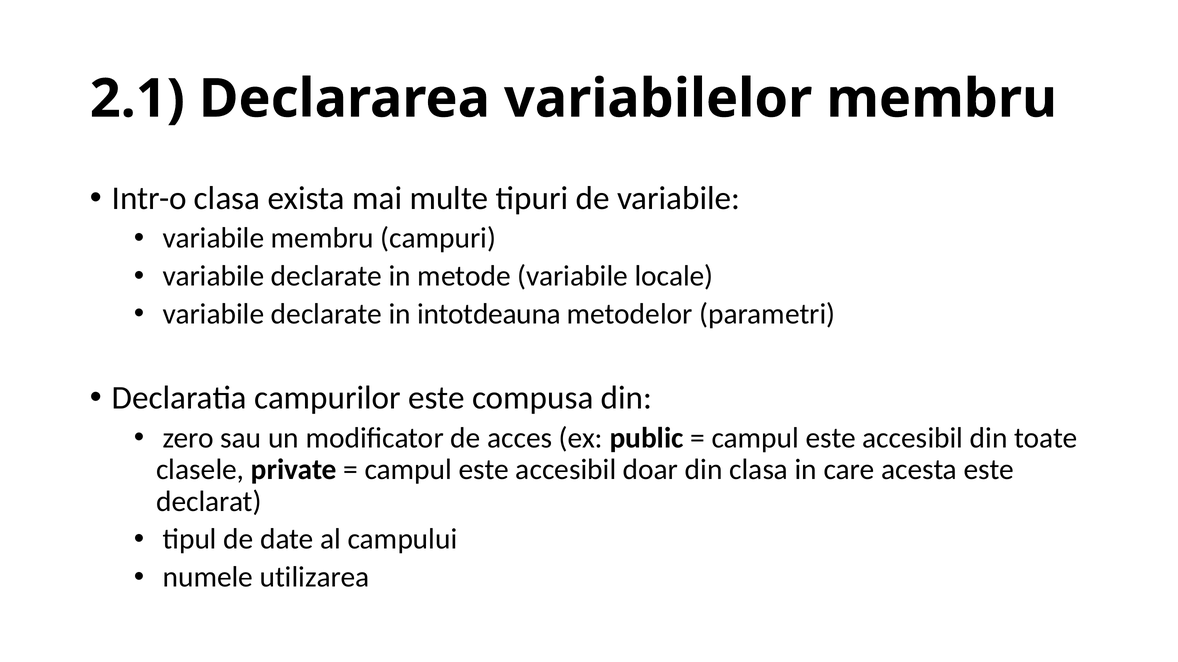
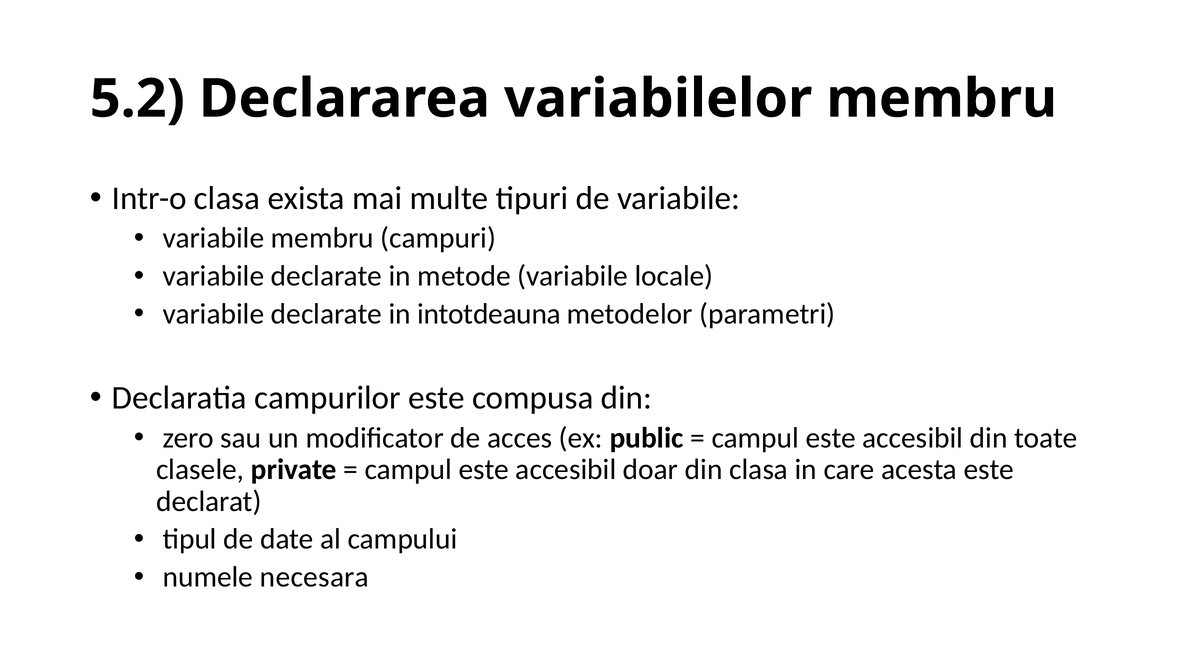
2.1: 2.1 -> 5.2
utilizarea: utilizarea -> necesara
